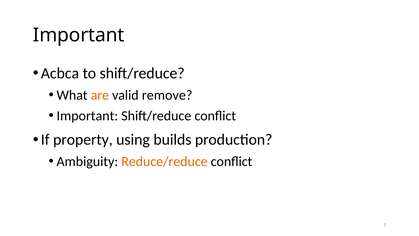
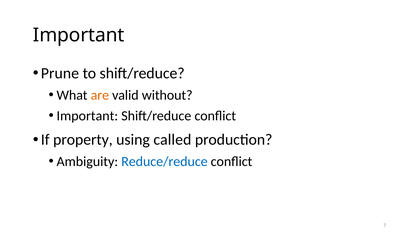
Acbca: Acbca -> Prune
remove: remove -> without
builds: builds -> called
Reduce/reduce colour: orange -> blue
